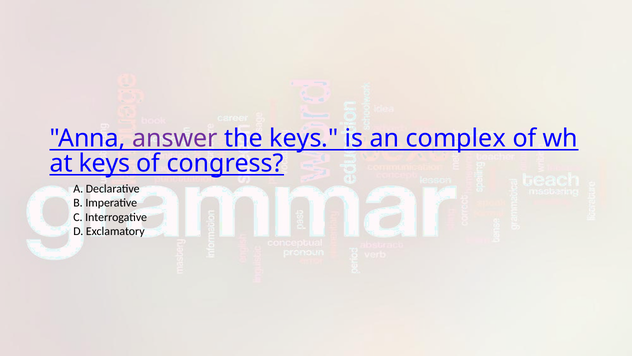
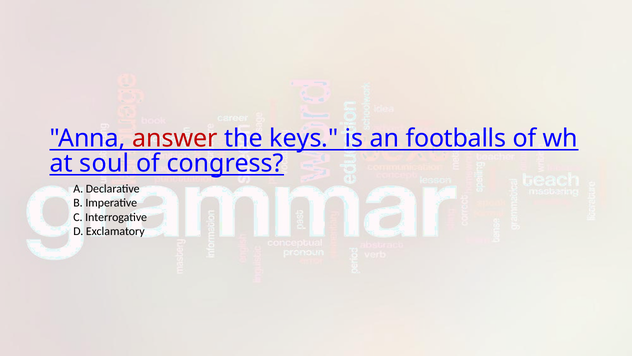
answer colour: purple -> red
complex: complex -> footballs
keys at (105, 163): keys -> soul
